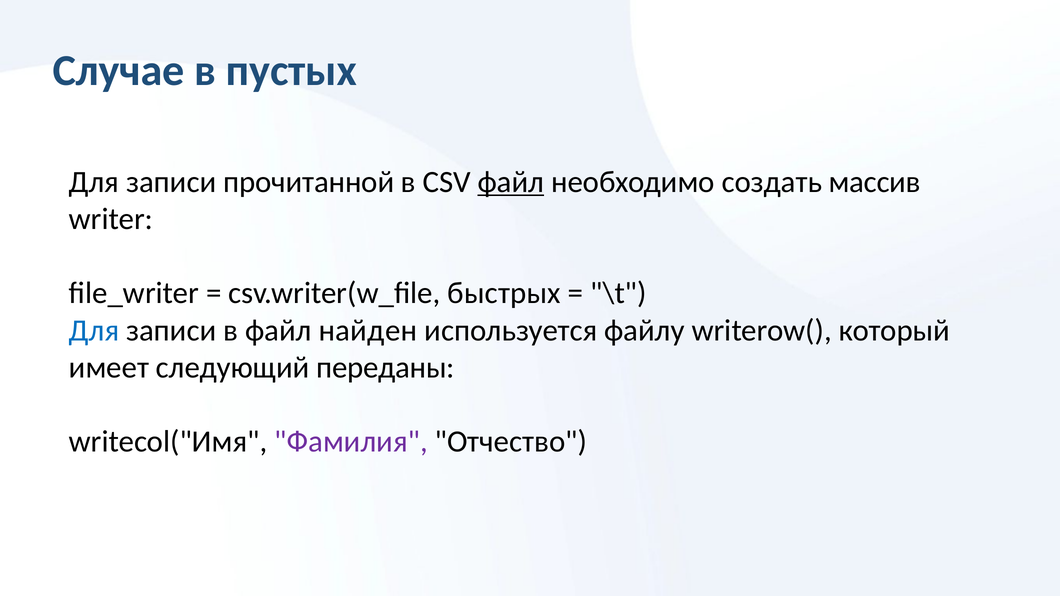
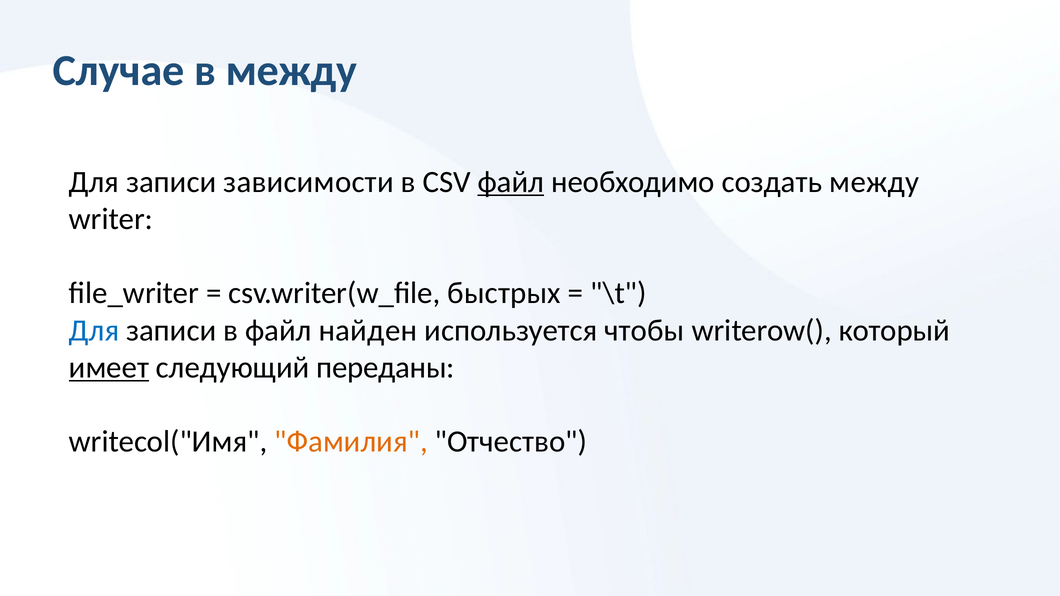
в пустых: пустых -> между
прочитанной: прочитанной -> зависимости
создать массив: массив -> между
файлу: файлу -> чтобы
имеет underline: none -> present
Фамилия colour: purple -> orange
